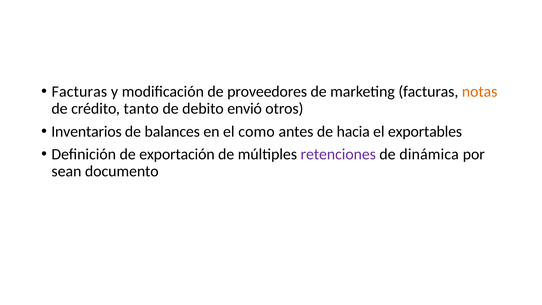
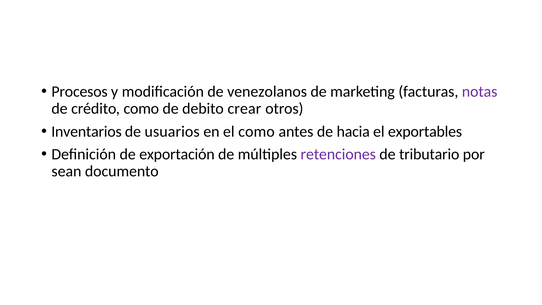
Facturas at (79, 92): Facturas -> Procesos
proveedores: proveedores -> venezolanos
notas colour: orange -> purple
crédito tanto: tanto -> como
envió: envió -> crear
balances: balances -> usuarios
dinámica: dinámica -> tributario
